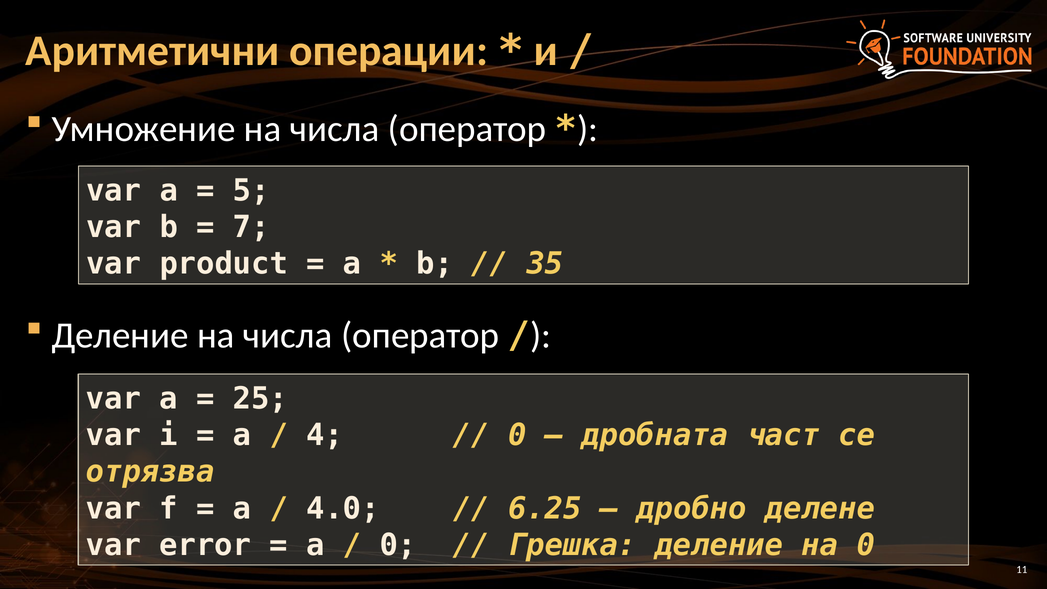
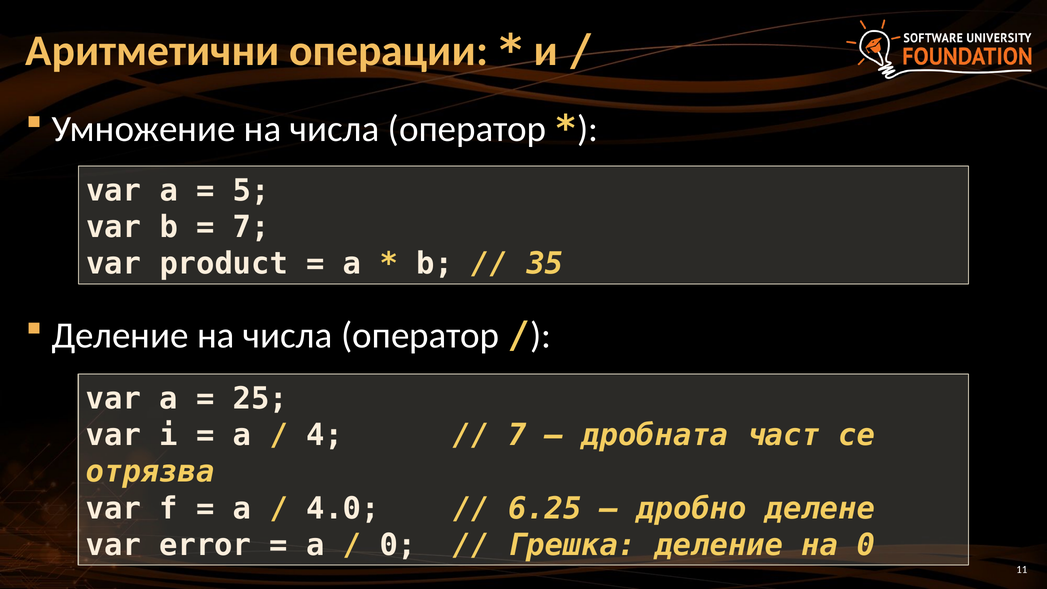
0 at (517, 435): 0 -> 7
